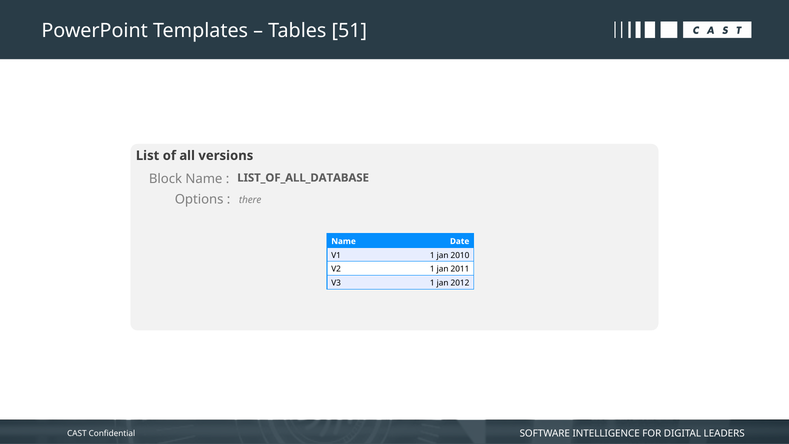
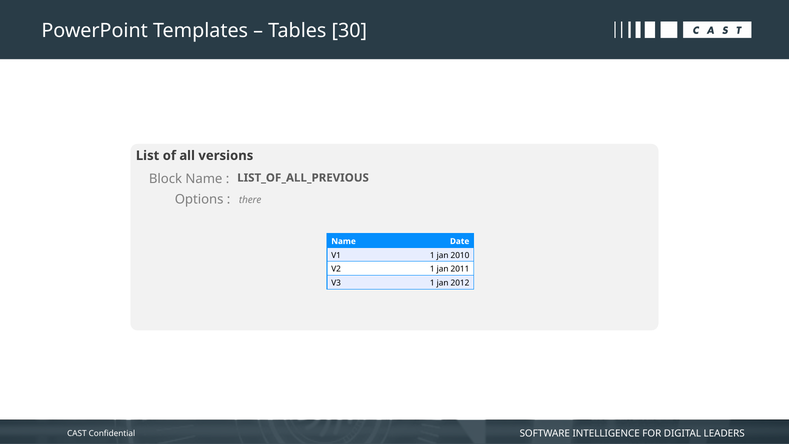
51: 51 -> 30
LIST_OF_ALL_DATABASE: LIST_OF_ALL_DATABASE -> LIST_OF_ALL_PREVIOUS
